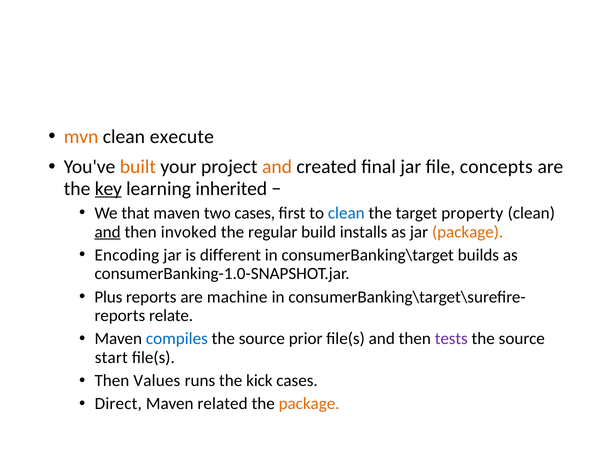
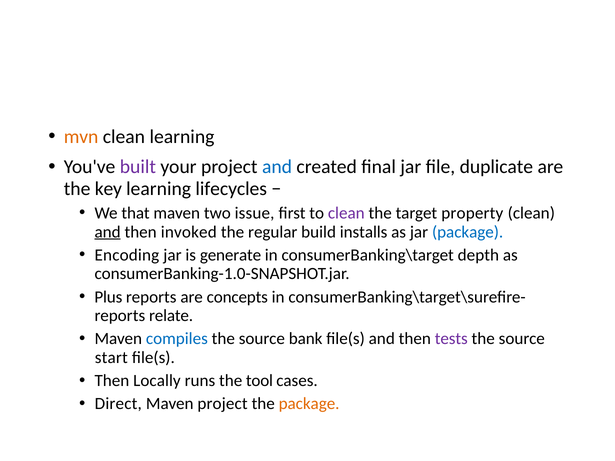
clean execute: execute -> learning
built colour: orange -> purple
and at (277, 167) colour: orange -> blue
concepts: concepts -> duplicate
key underline: present -> none
inherited: inherited -> lifecycles
two cases: cases -> issue
clean at (346, 213) colour: blue -> purple
package at (468, 232) colour: orange -> blue
different: different -> generate
builds: builds -> depth
machine: machine -> concepts
prior: prior -> bank
Values: Values -> Locally
kick: kick -> tool
Maven related: related -> project
